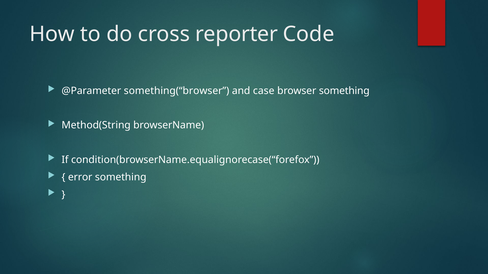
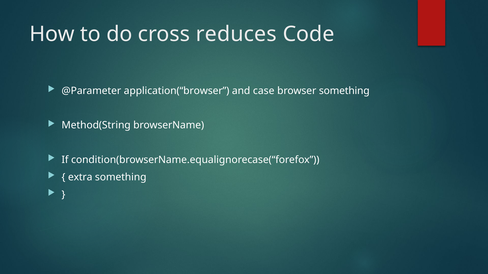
reporter: reporter -> reduces
something(“browser: something(“browser -> application(“browser
error: error -> extra
